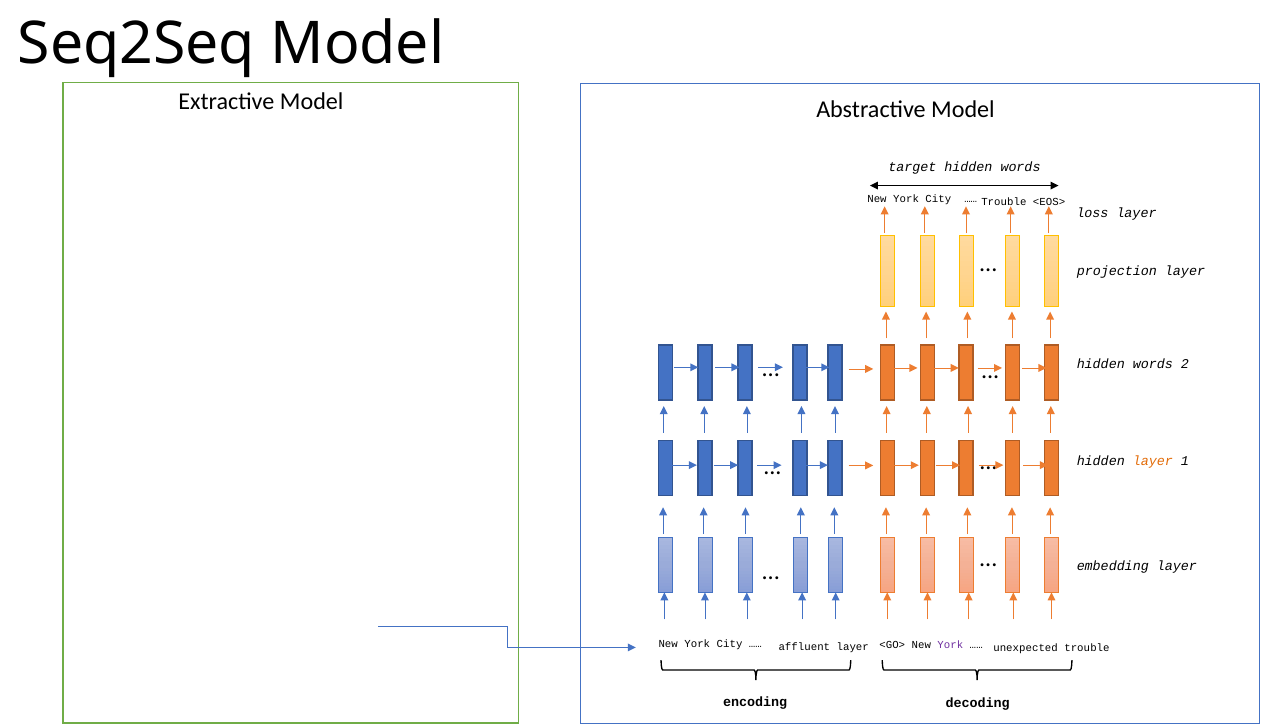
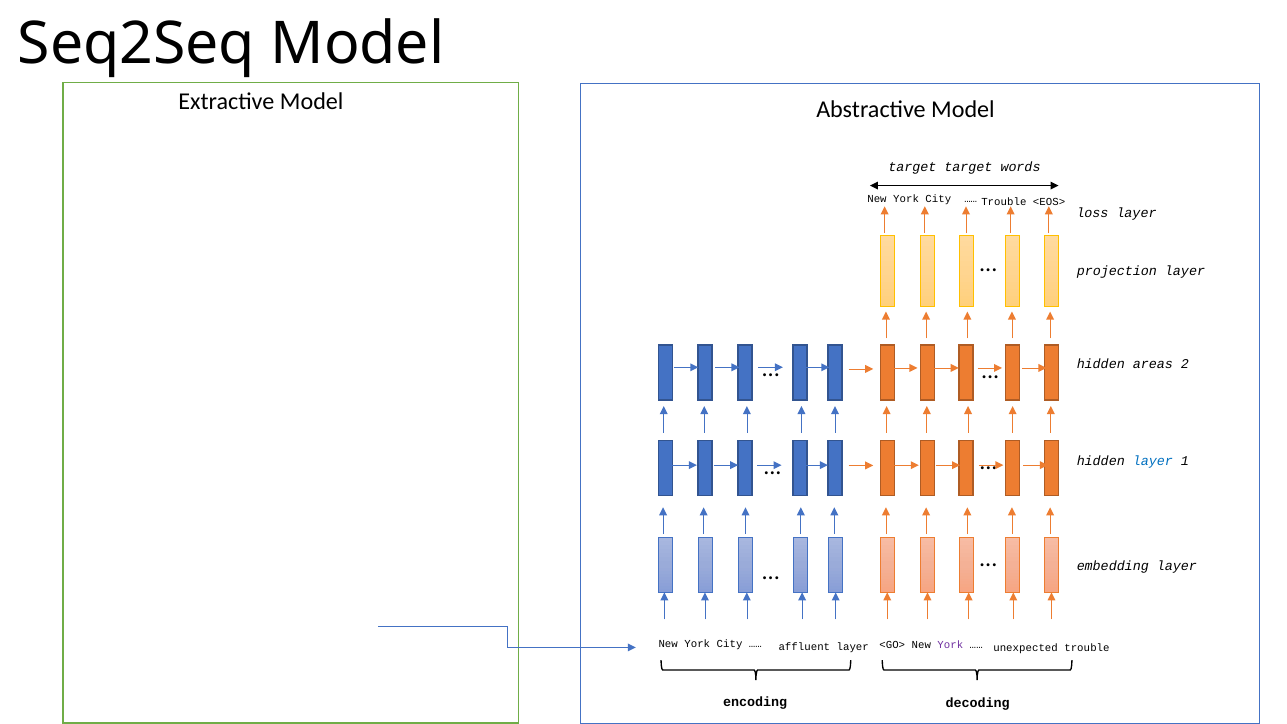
target hidden: hidden -> target
words at (1153, 364): words -> areas
layer at (1153, 461) colour: orange -> blue
